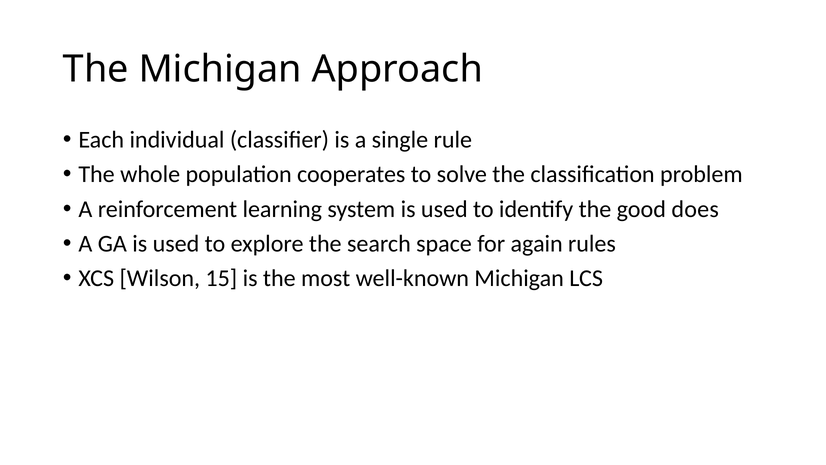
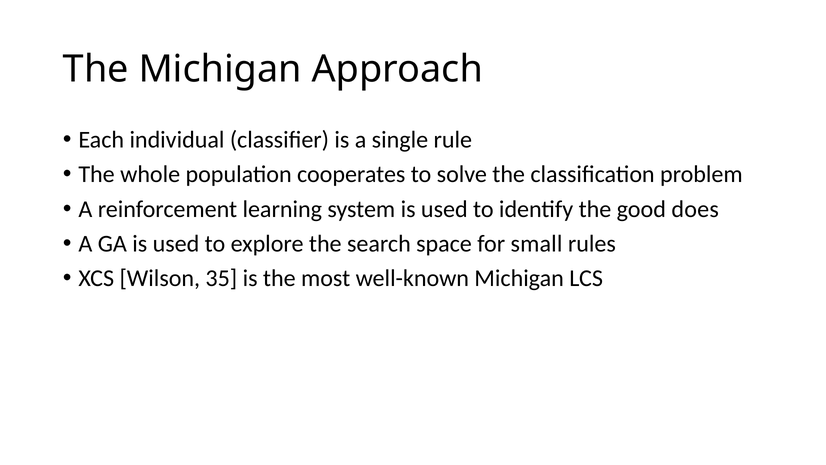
again: again -> small
15: 15 -> 35
